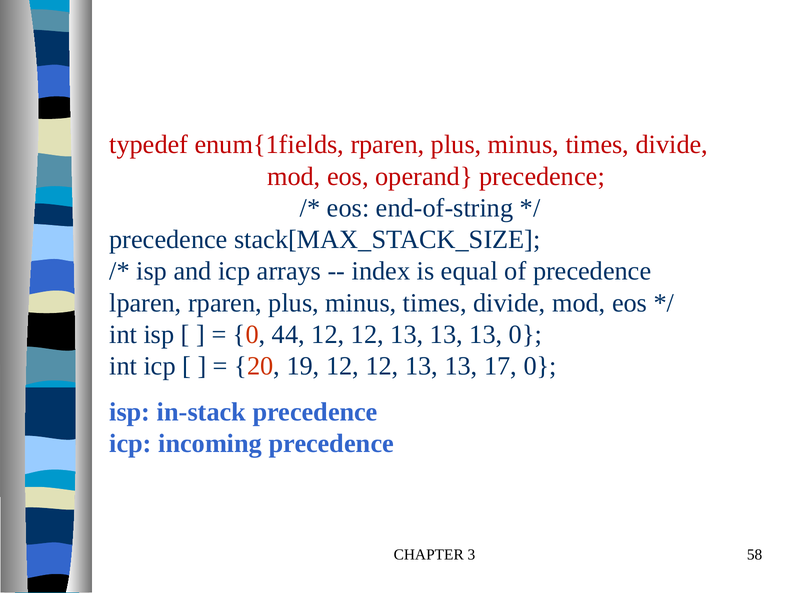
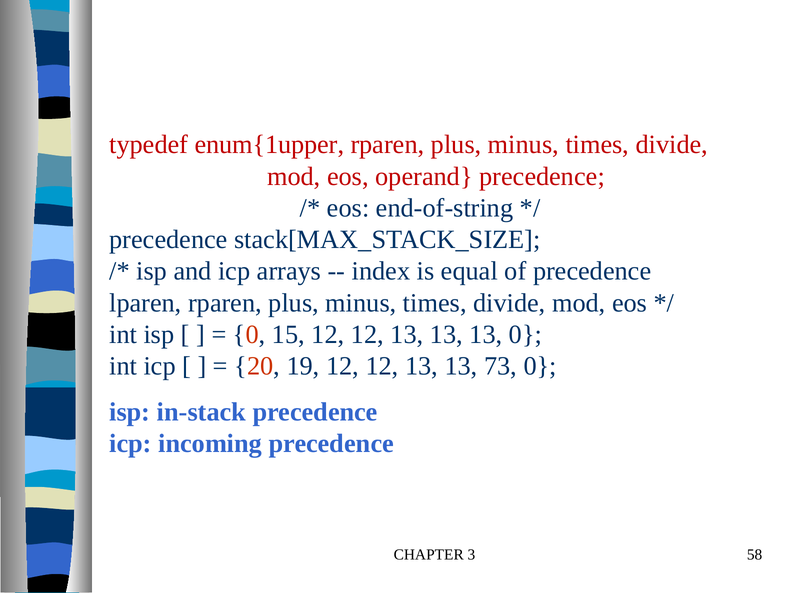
enum{1fields: enum{1fields -> enum{1upper
44: 44 -> 15
17: 17 -> 73
